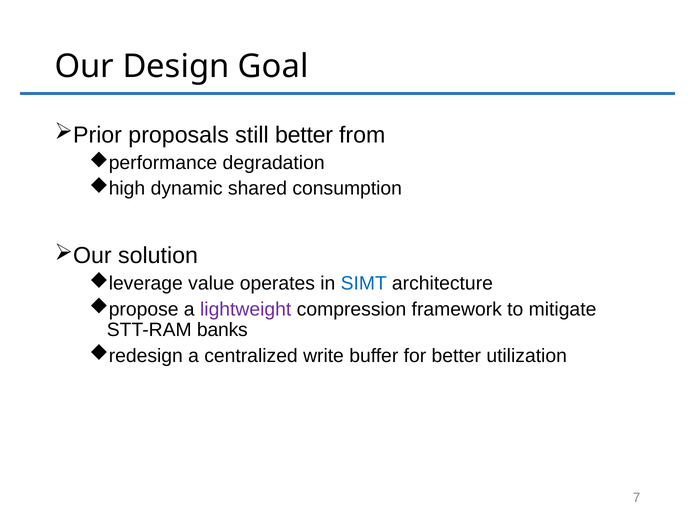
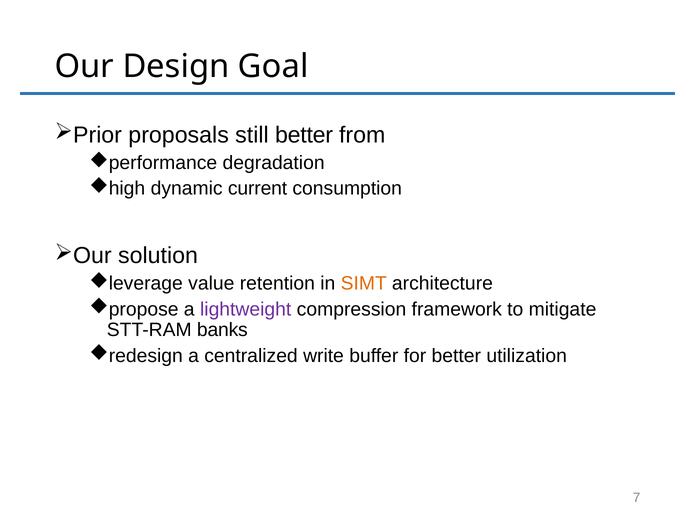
shared: shared -> current
operates: operates -> retention
SIMT colour: blue -> orange
